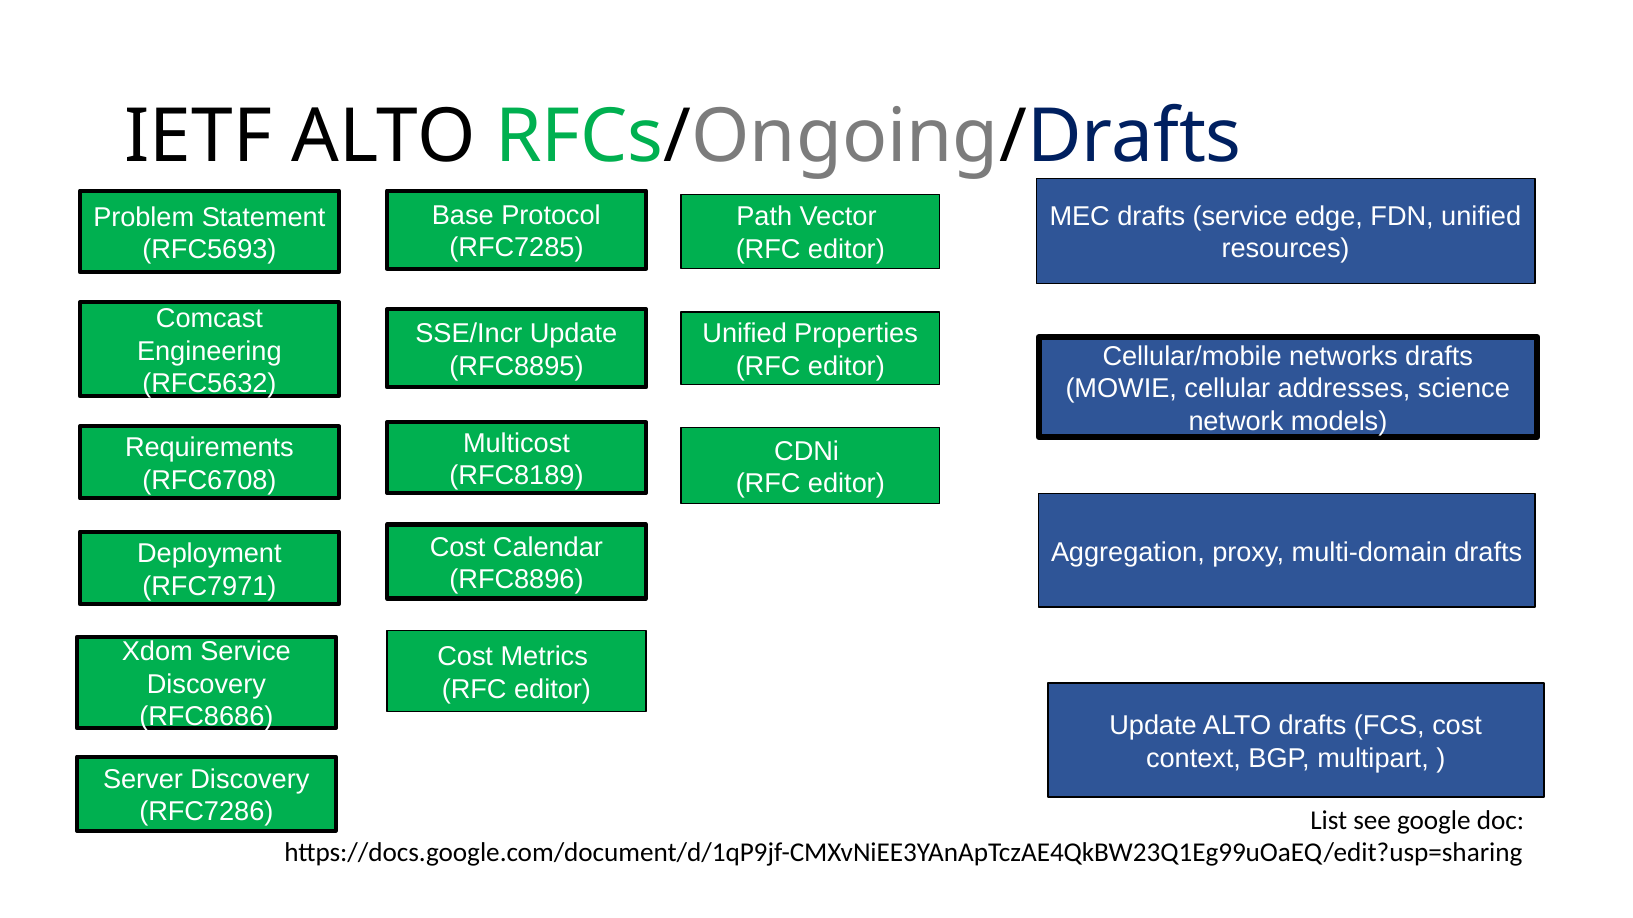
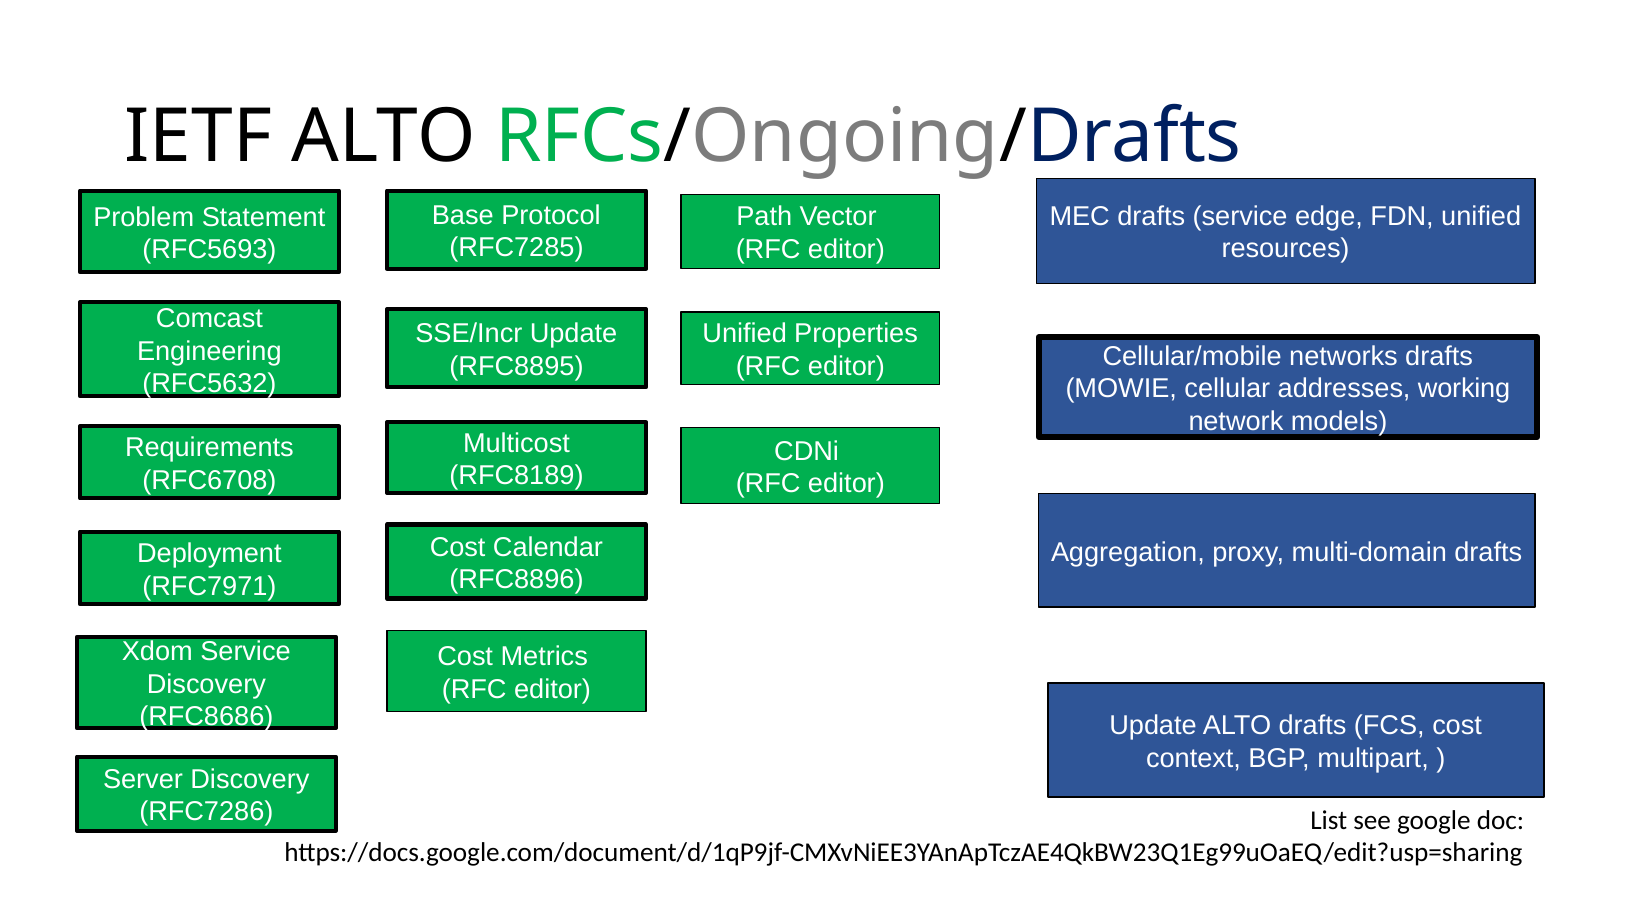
science: science -> working
